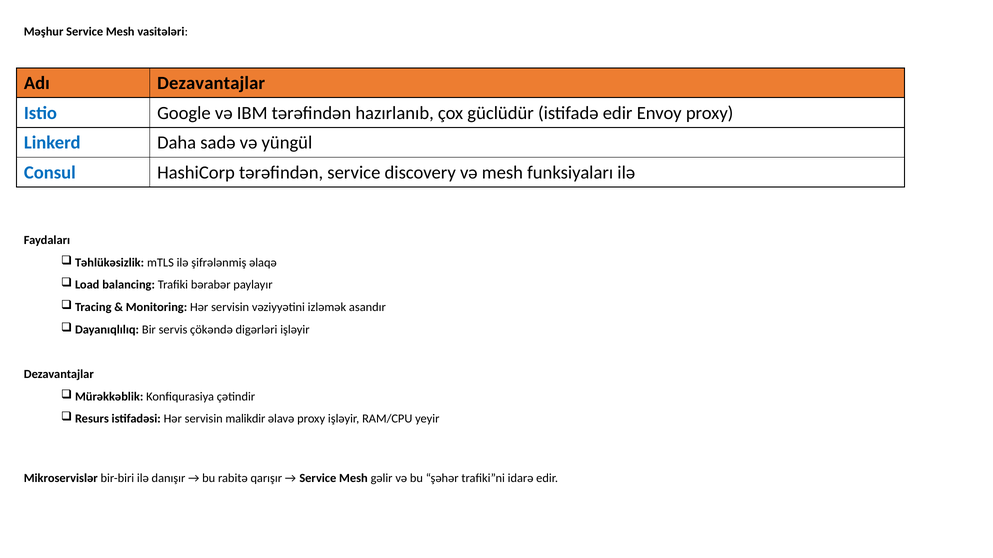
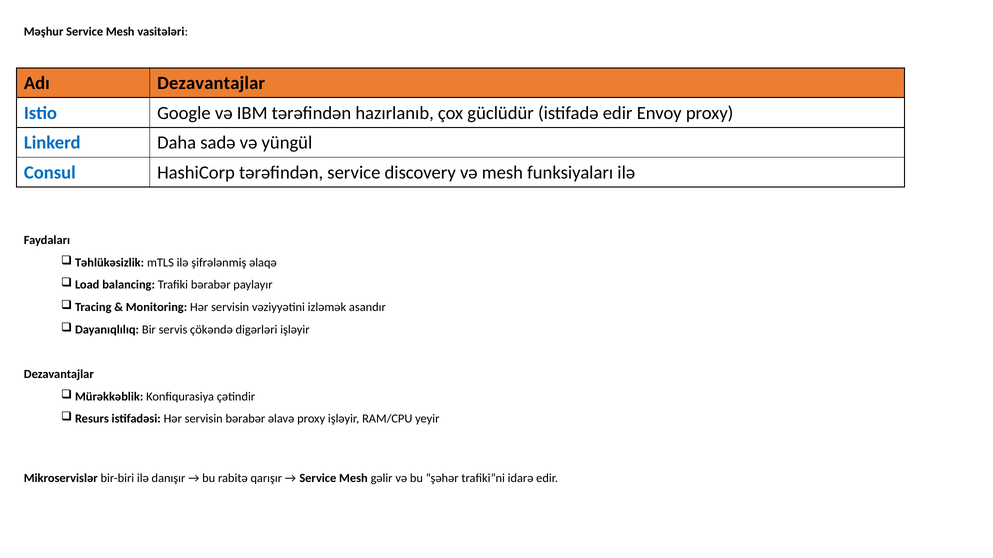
servisin malikdir: malikdir -> bərabər
